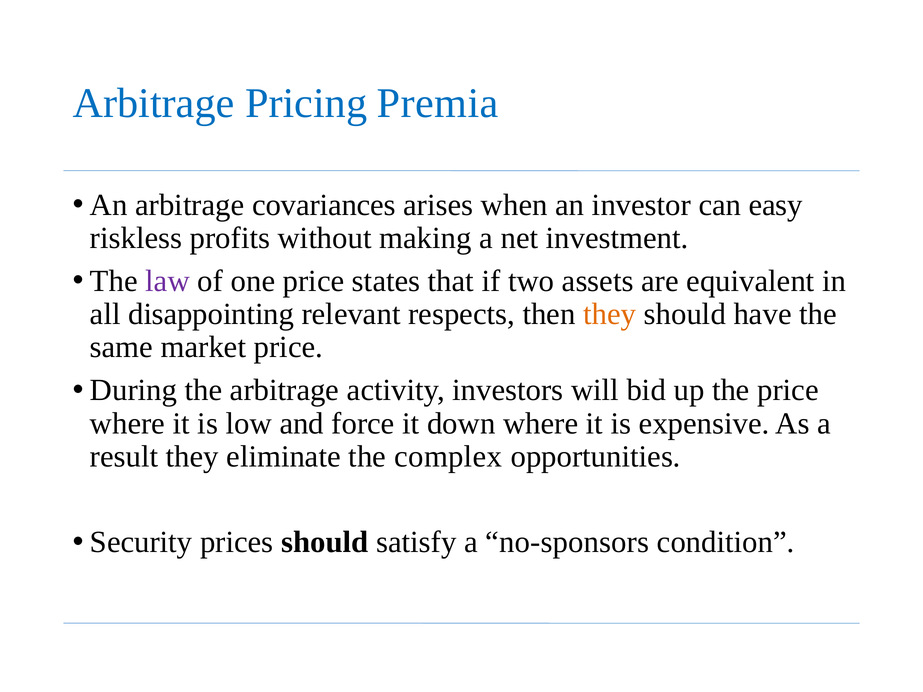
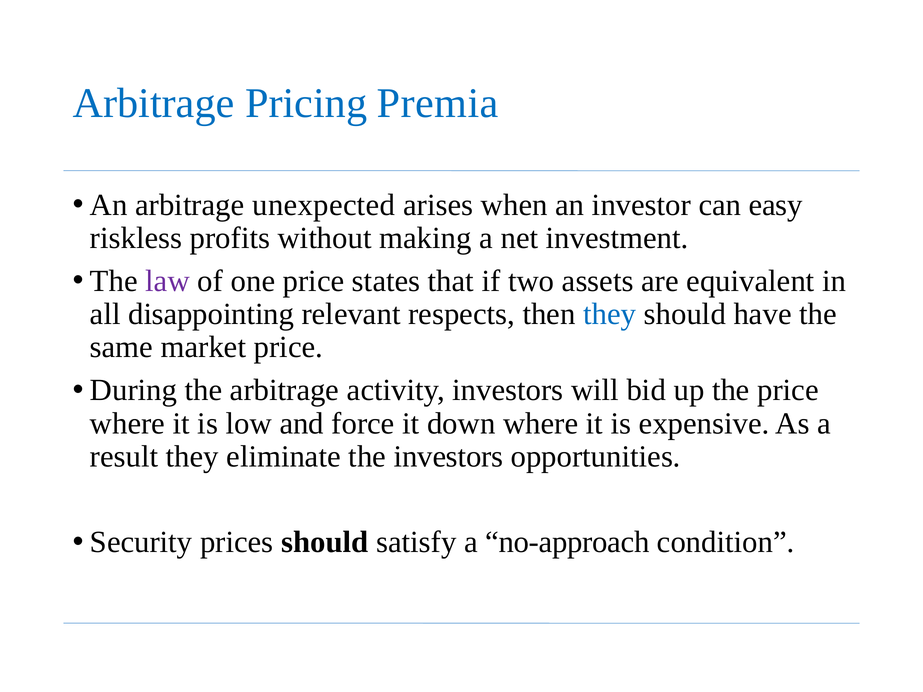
covariances: covariances -> unexpected
they at (610, 314) colour: orange -> blue
the complex: complex -> investors
no-sponsors: no-sponsors -> no-approach
